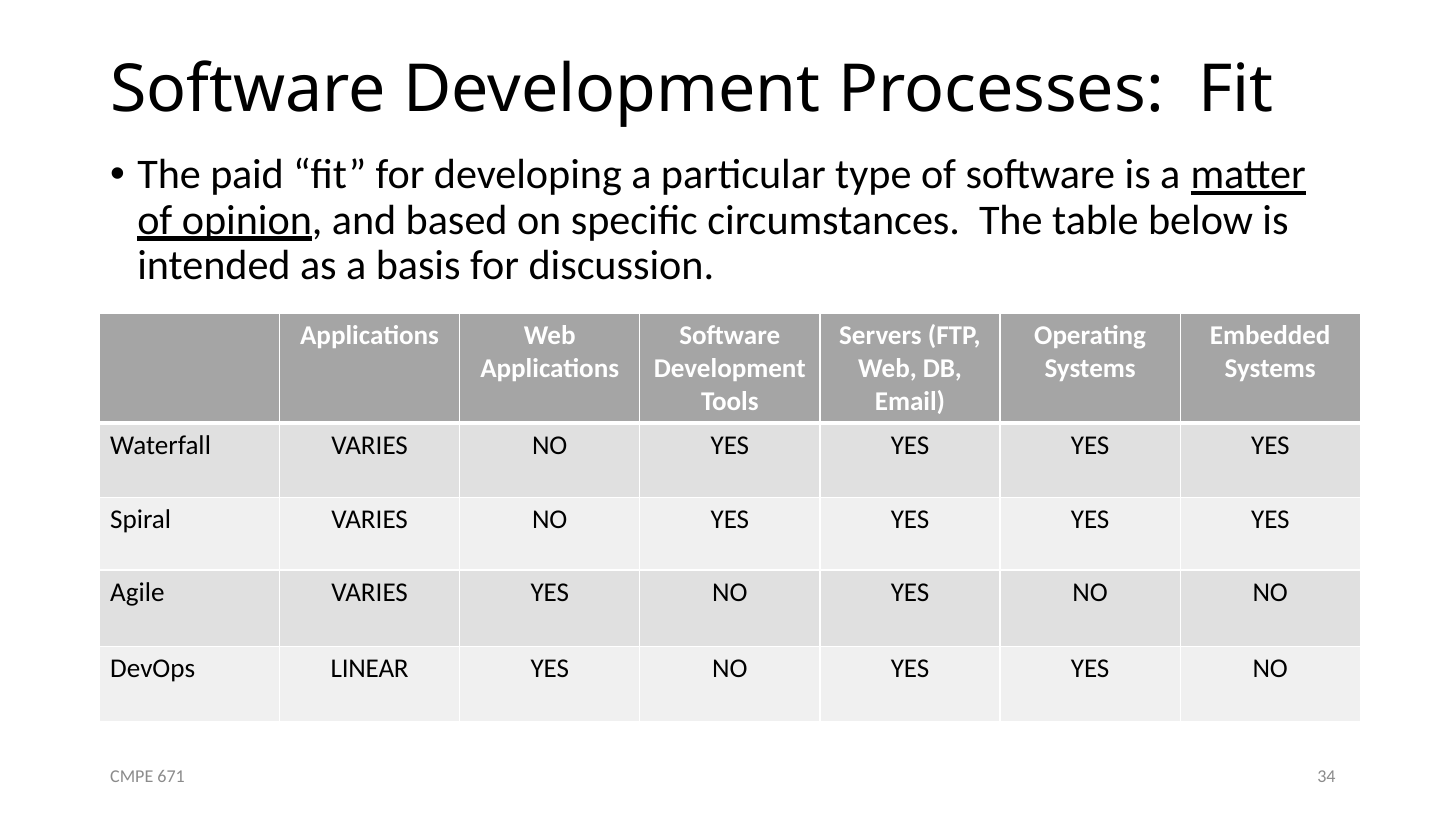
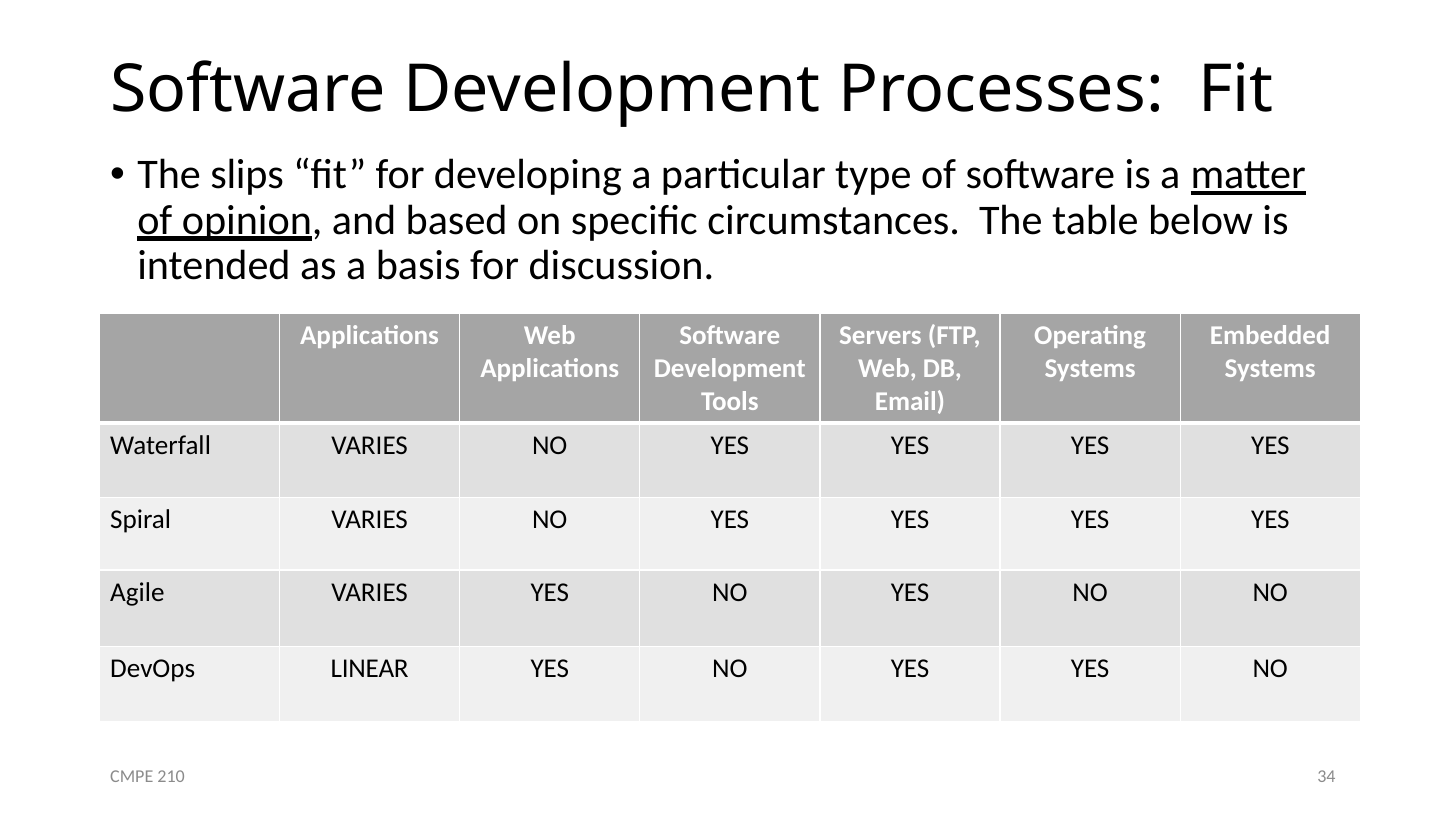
paid: paid -> slips
671: 671 -> 210
